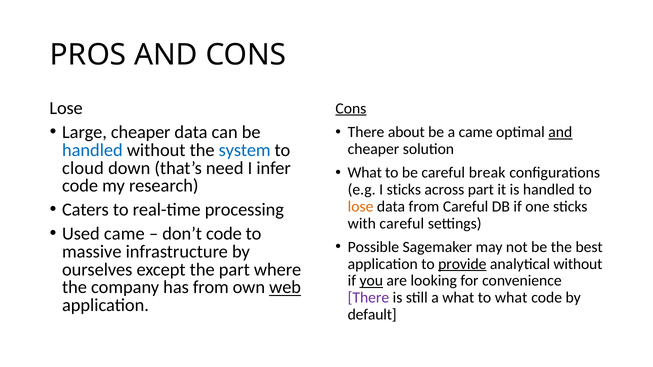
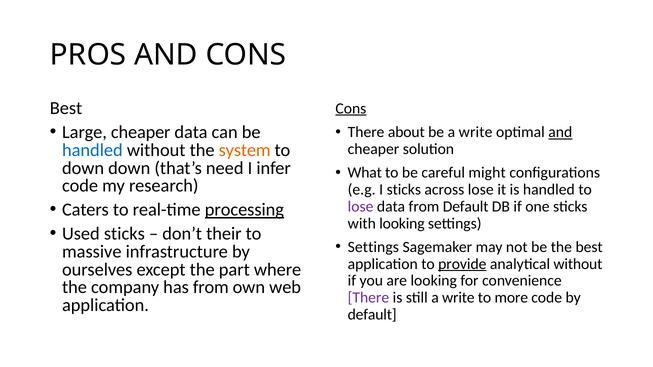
Lose at (66, 108): Lose -> Best
be a came: came -> write
system colour: blue -> orange
cloud at (83, 168): cloud -> down
break: break -> might
across part: part -> lose
lose at (361, 207) colour: orange -> purple
from Careful: Careful -> Default
processing underline: none -> present
with careful: careful -> looking
Used came: came -> sticks
don’t code: code -> their
Possible at (373, 247): Possible -> Settings
you underline: present -> none
web underline: present -> none
still a what: what -> write
to what: what -> more
